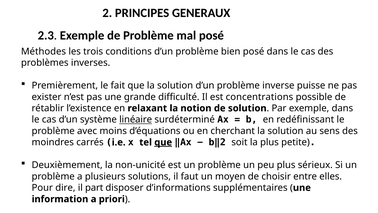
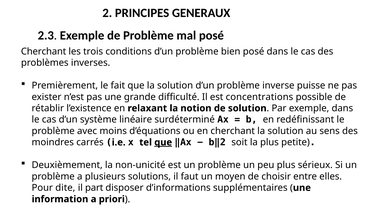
Méthodes at (44, 51): Méthodes -> Cherchant
linéaire underline: present -> none
dire: dire -> dite
